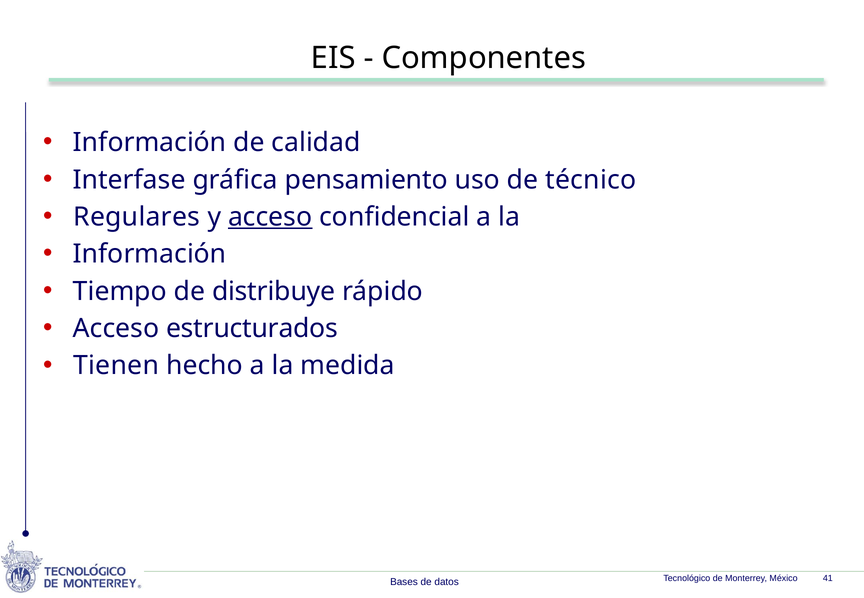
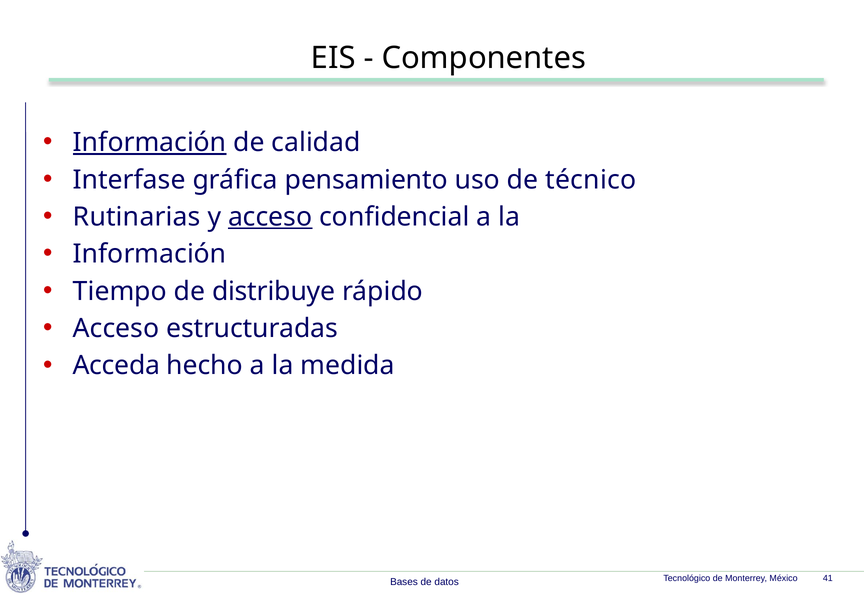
Información at (150, 143) underline: none -> present
Regulares: Regulares -> Rutinarias
estructurados: estructurados -> estructuradas
Tienen: Tienen -> Acceda
